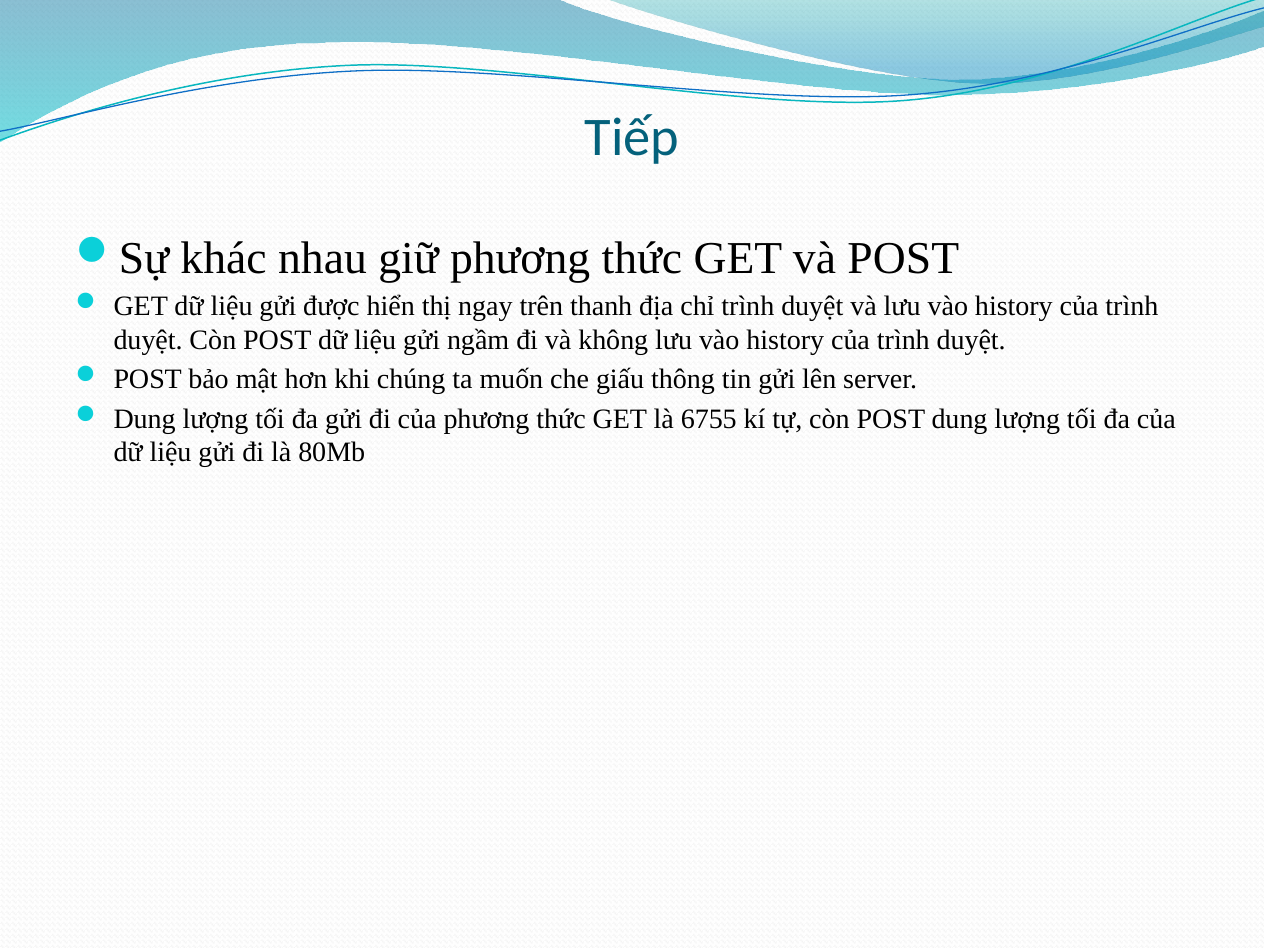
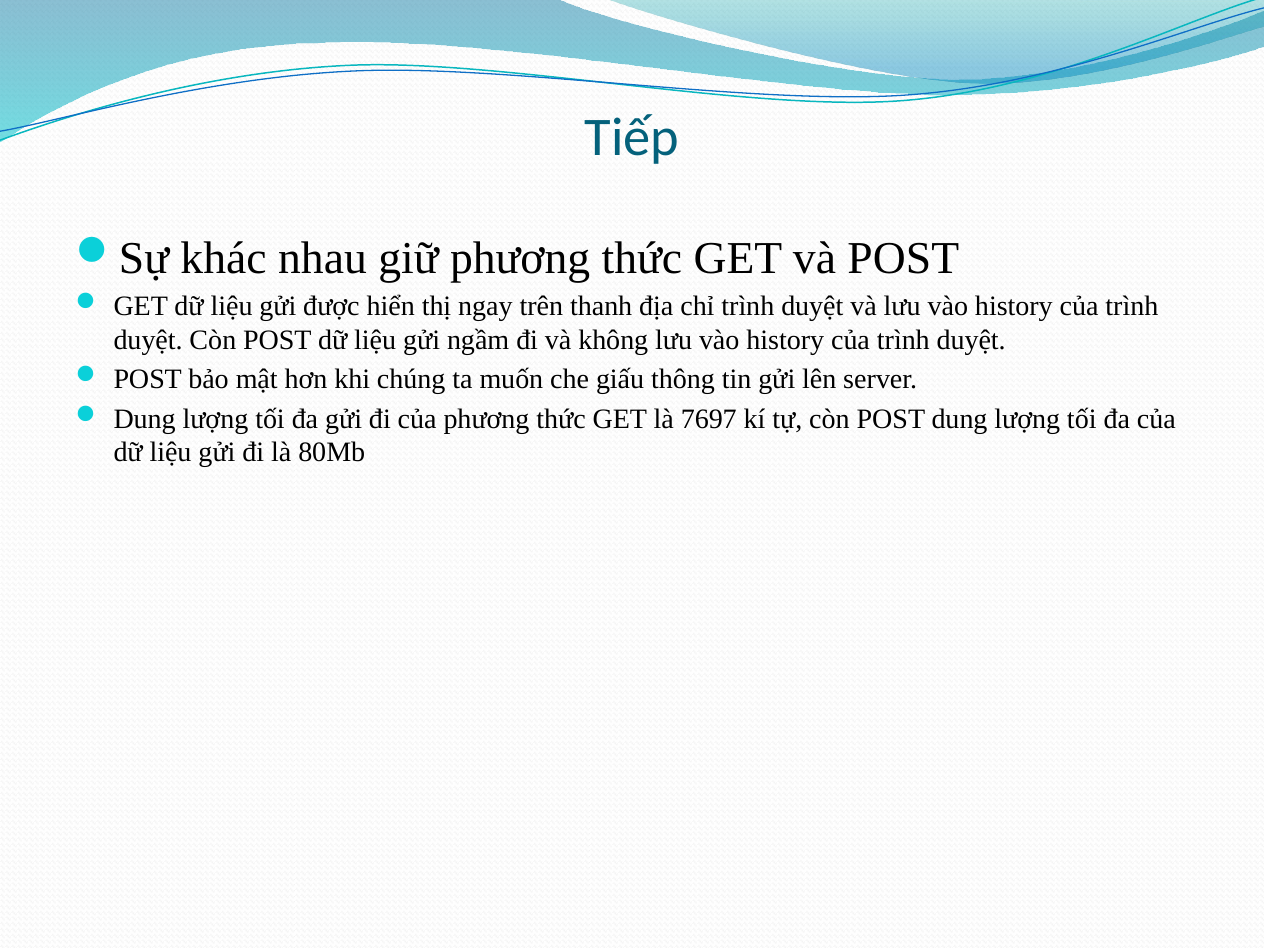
6755: 6755 -> 7697
